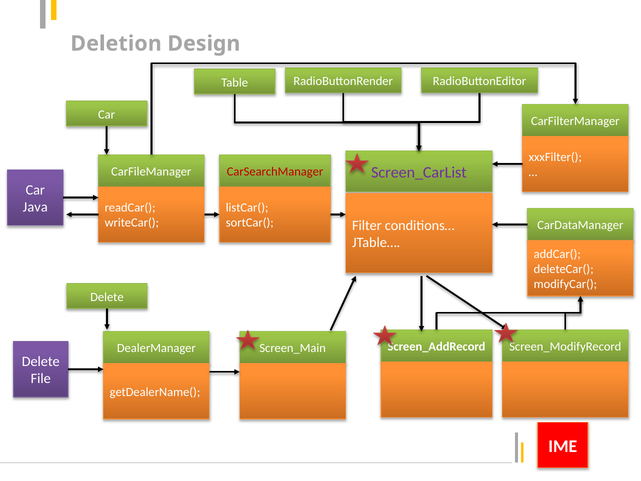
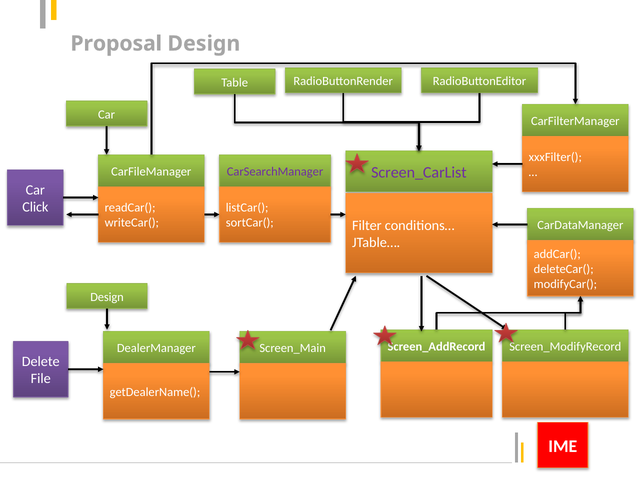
Deletion: Deletion -> Proposal
CarSearchManager colour: red -> purple
Java: Java -> Click
Delete at (107, 297): Delete -> Design
